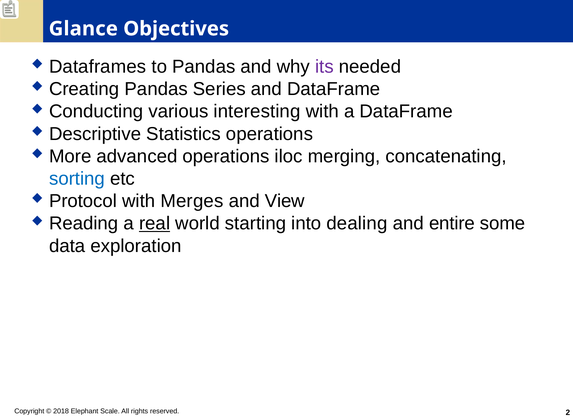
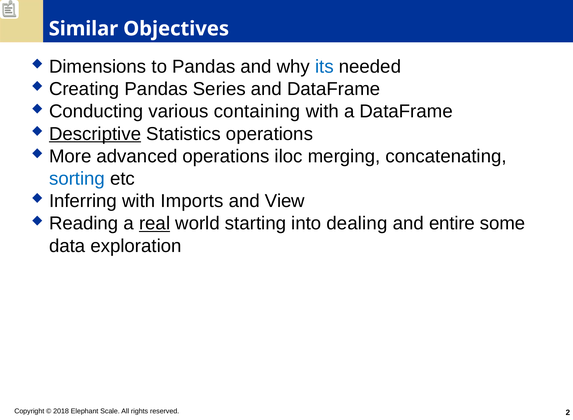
Glance: Glance -> Similar
Dataframes: Dataframes -> Dimensions
its colour: purple -> blue
interesting: interesting -> containing
Descriptive underline: none -> present
Protocol: Protocol -> Inferring
Merges: Merges -> Imports
